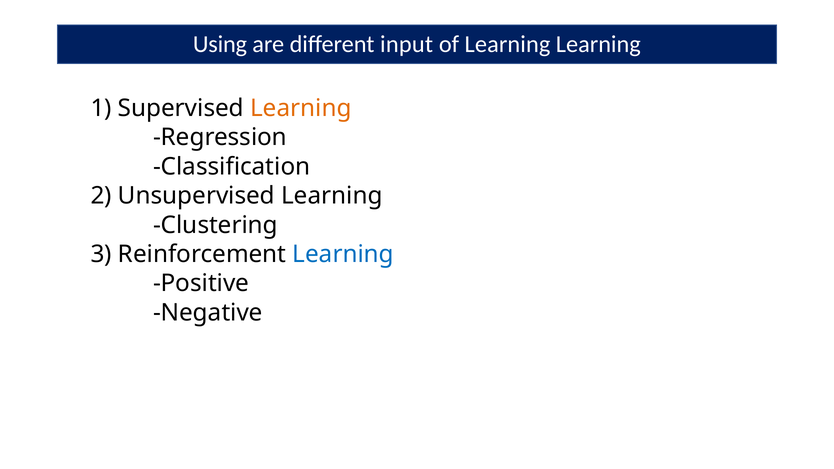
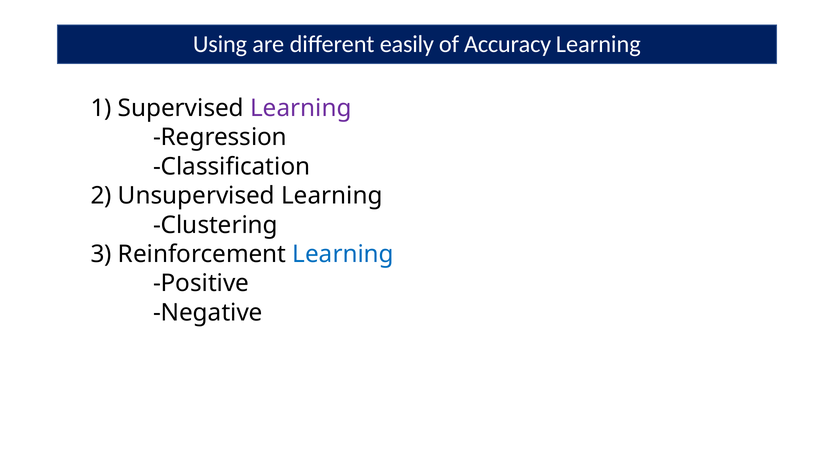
input: input -> easily
of Learning: Learning -> Accuracy
Learning at (301, 108) colour: orange -> purple
